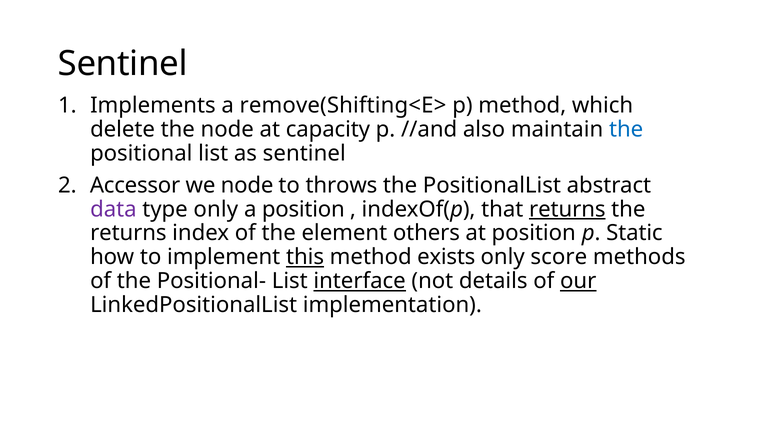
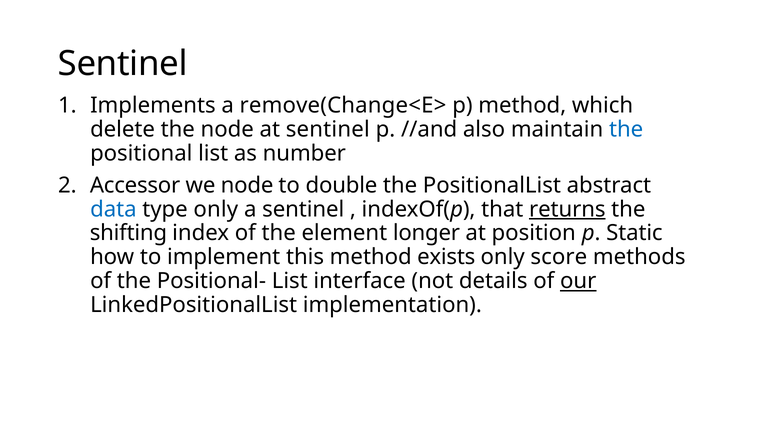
remove(Shifting<E>: remove(Shifting<E> -> remove(Change<E>
at capacity: capacity -> sentinel
as sentinel: sentinel -> number
throws: throws -> double
data colour: purple -> blue
a position: position -> sentinel
returns at (128, 233): returns -> shifting
others: others -> longer
this underline: present -> none
interface underline: present -> none
